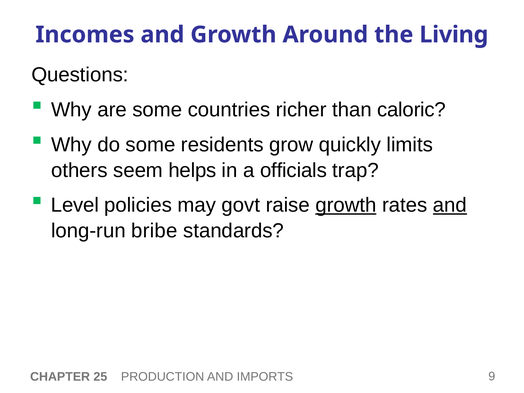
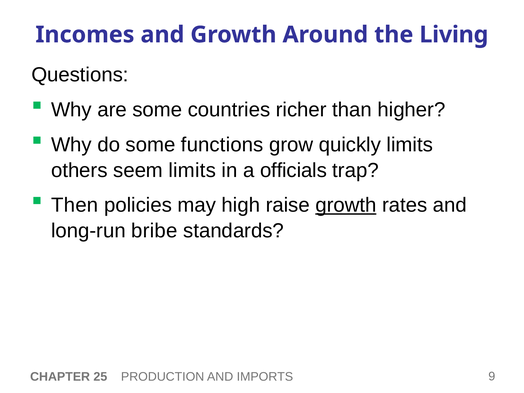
caloric: caloric -> higher
residents: residents -> functions
seem helps: helps -> limits
Level: Level -> Then
govt: govt -> high
and at (450, 205) underline: present -> none
